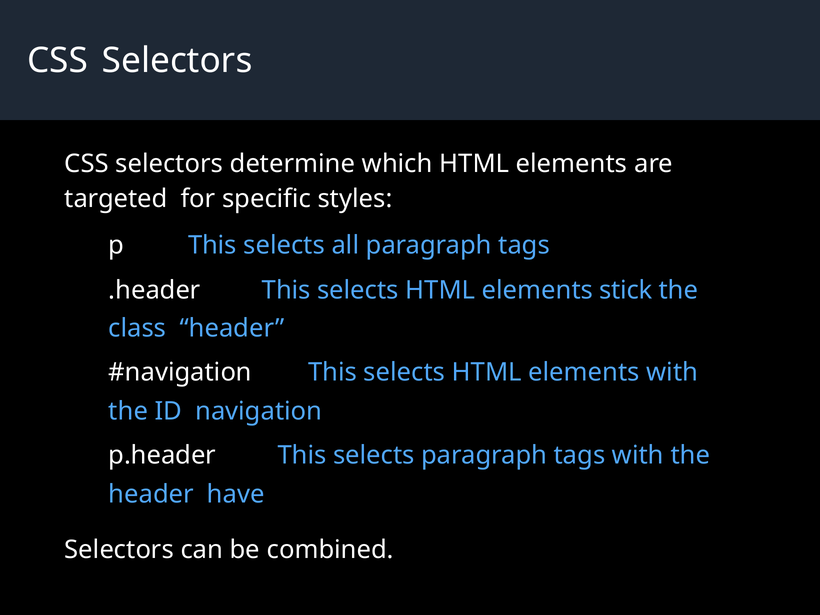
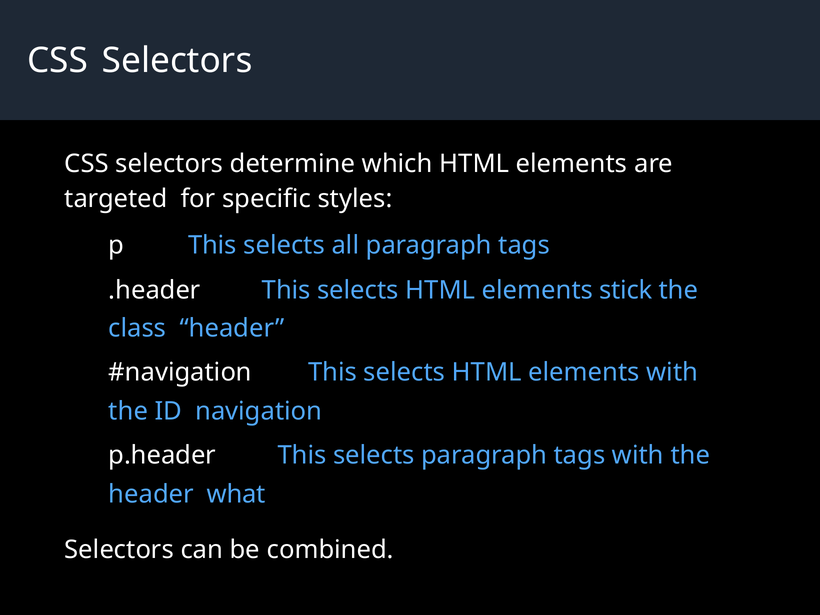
have: have -> what
